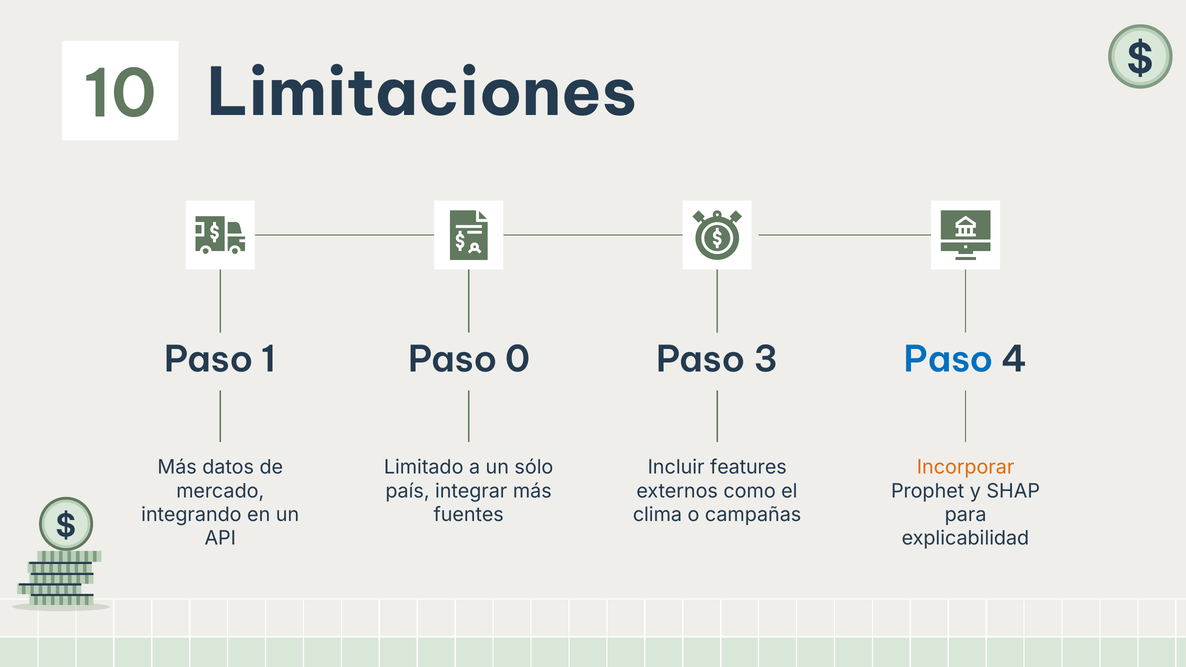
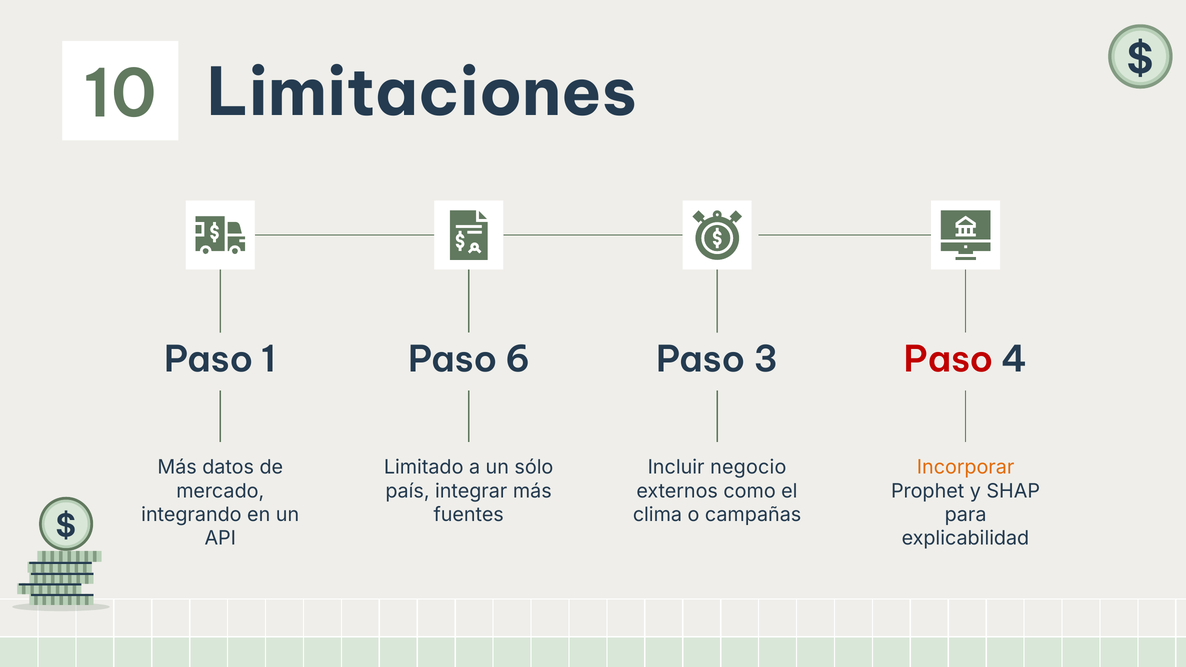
0: 0 -> 6
Paso at (949, 360) colour: blue -> red
features: features -> negocio
